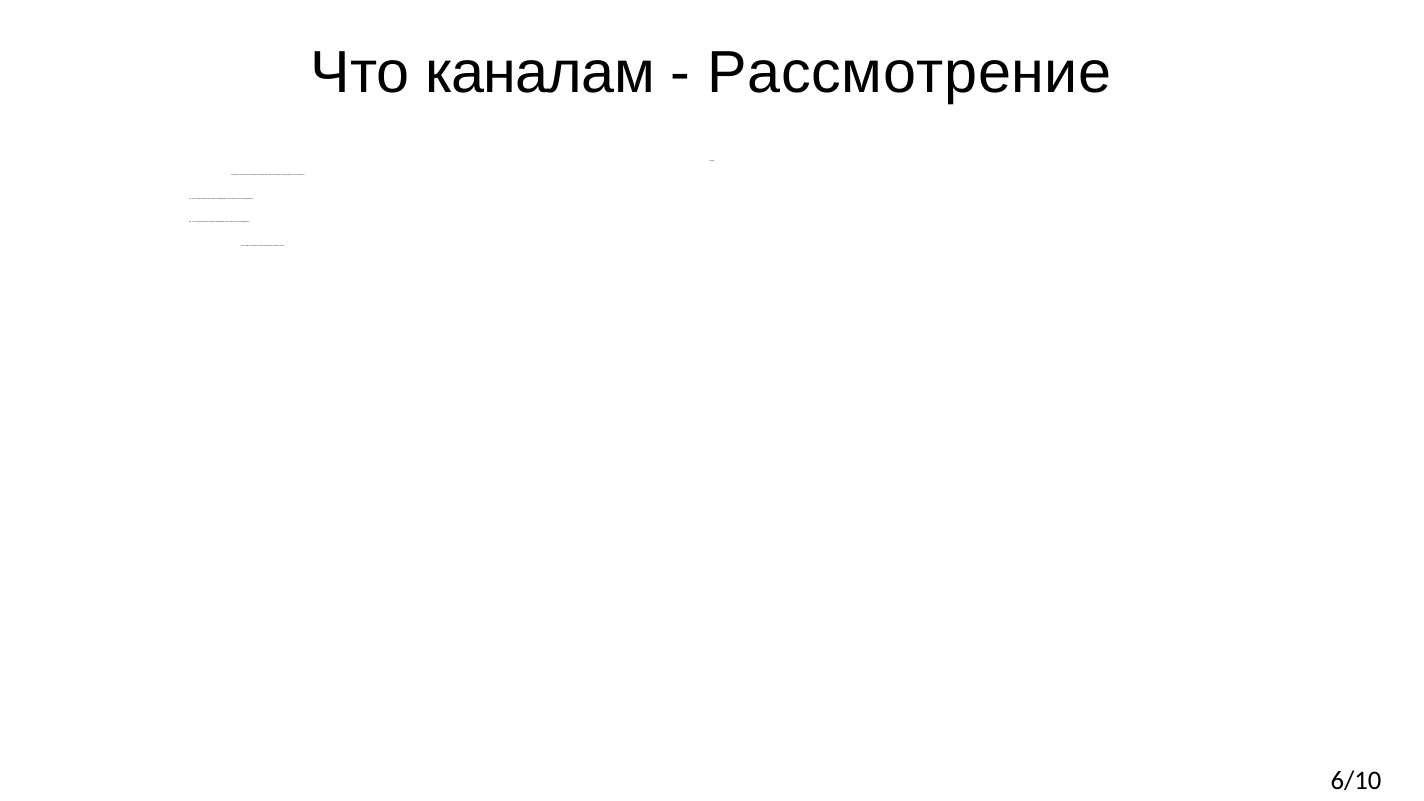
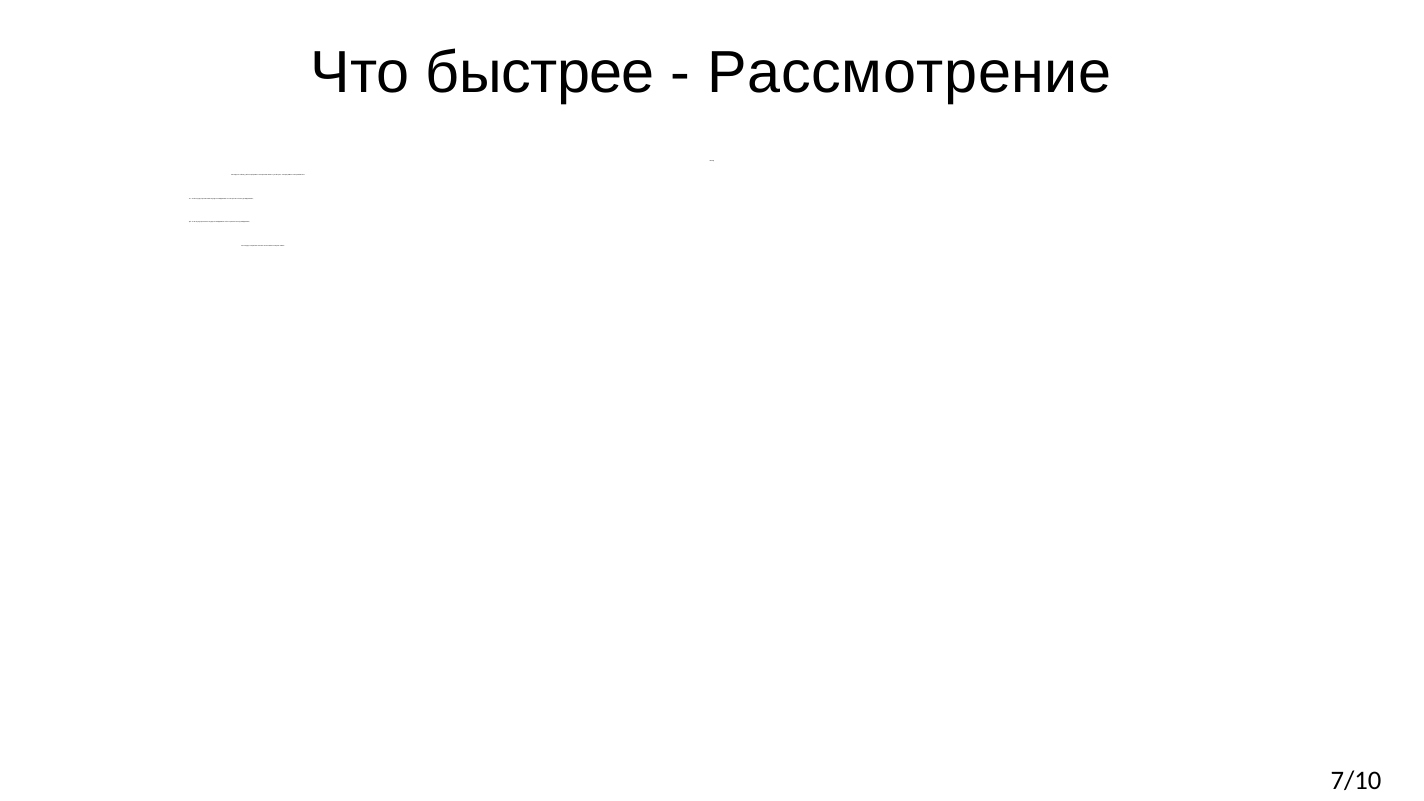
Что каналам: каналам -> быстрее
6/10: 6/10 -> 7/10
